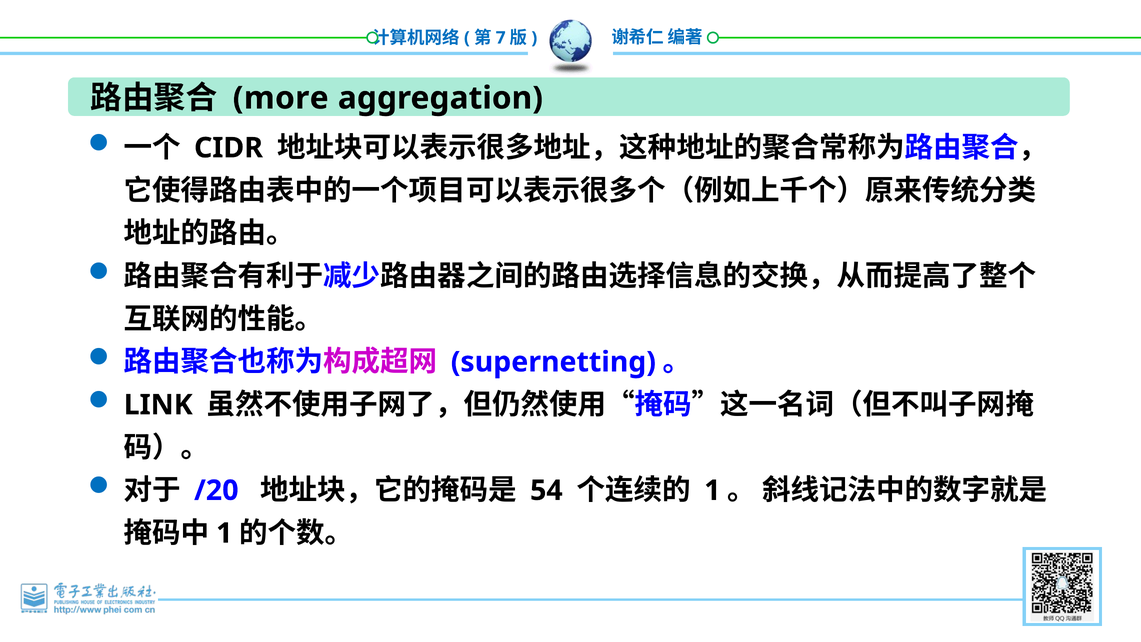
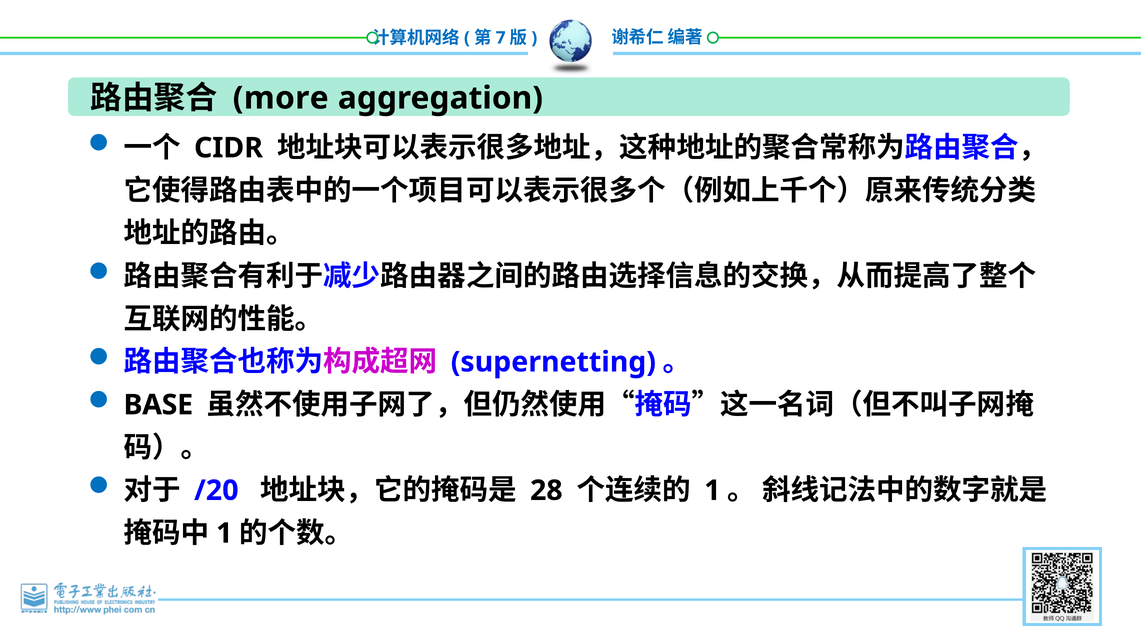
LINK: LINK -> BASE
54: 54 -> 28
